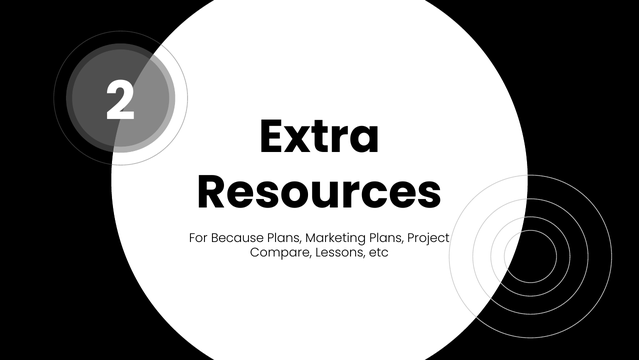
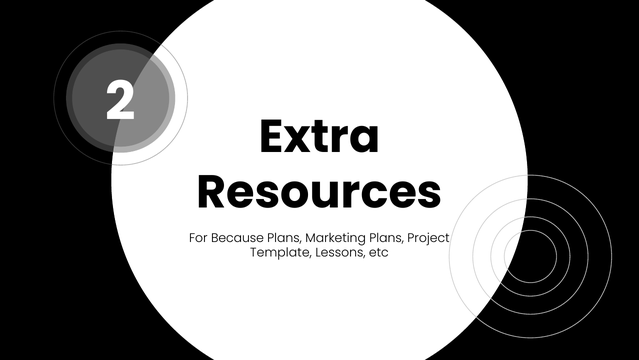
Compare: Compare -> Template
